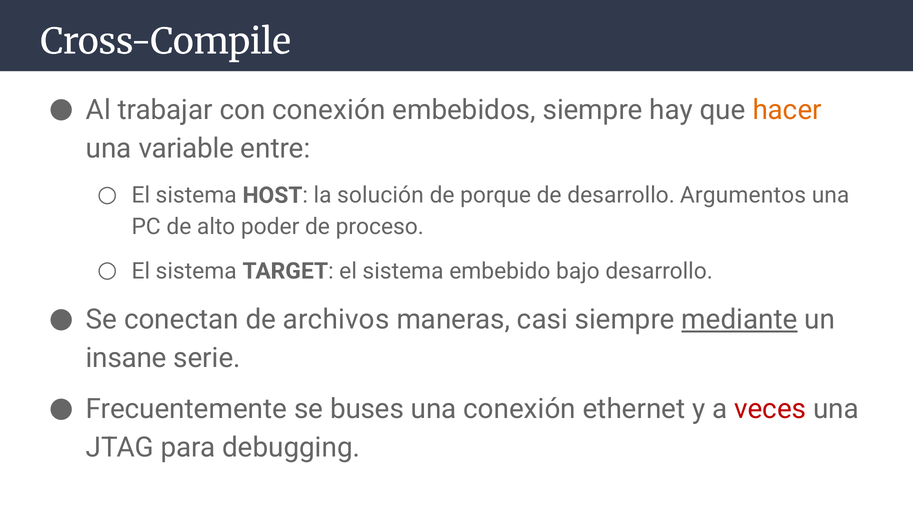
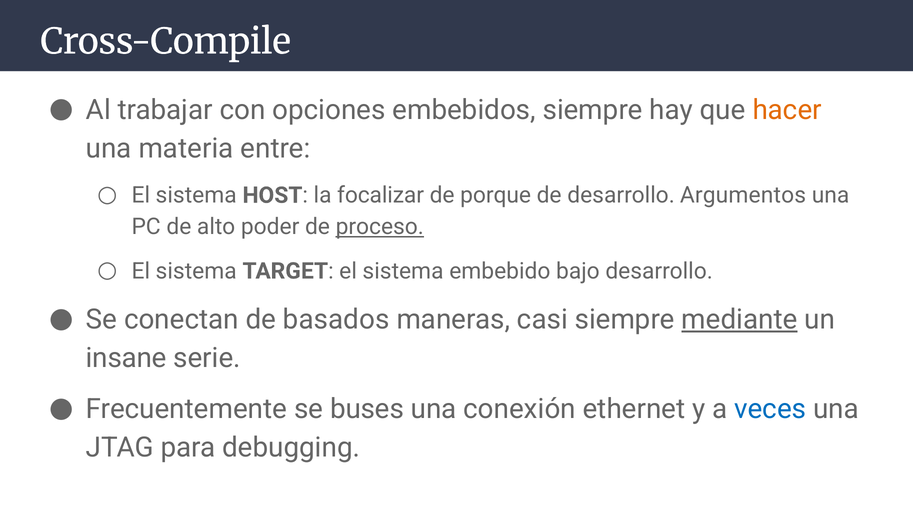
con conexión: conexión -> opciones
variable: variable -> materia
solución: solución -> focalizar
proceso underline: none -> present
archivos: archivos -> basados
veces colour: red -> blue
